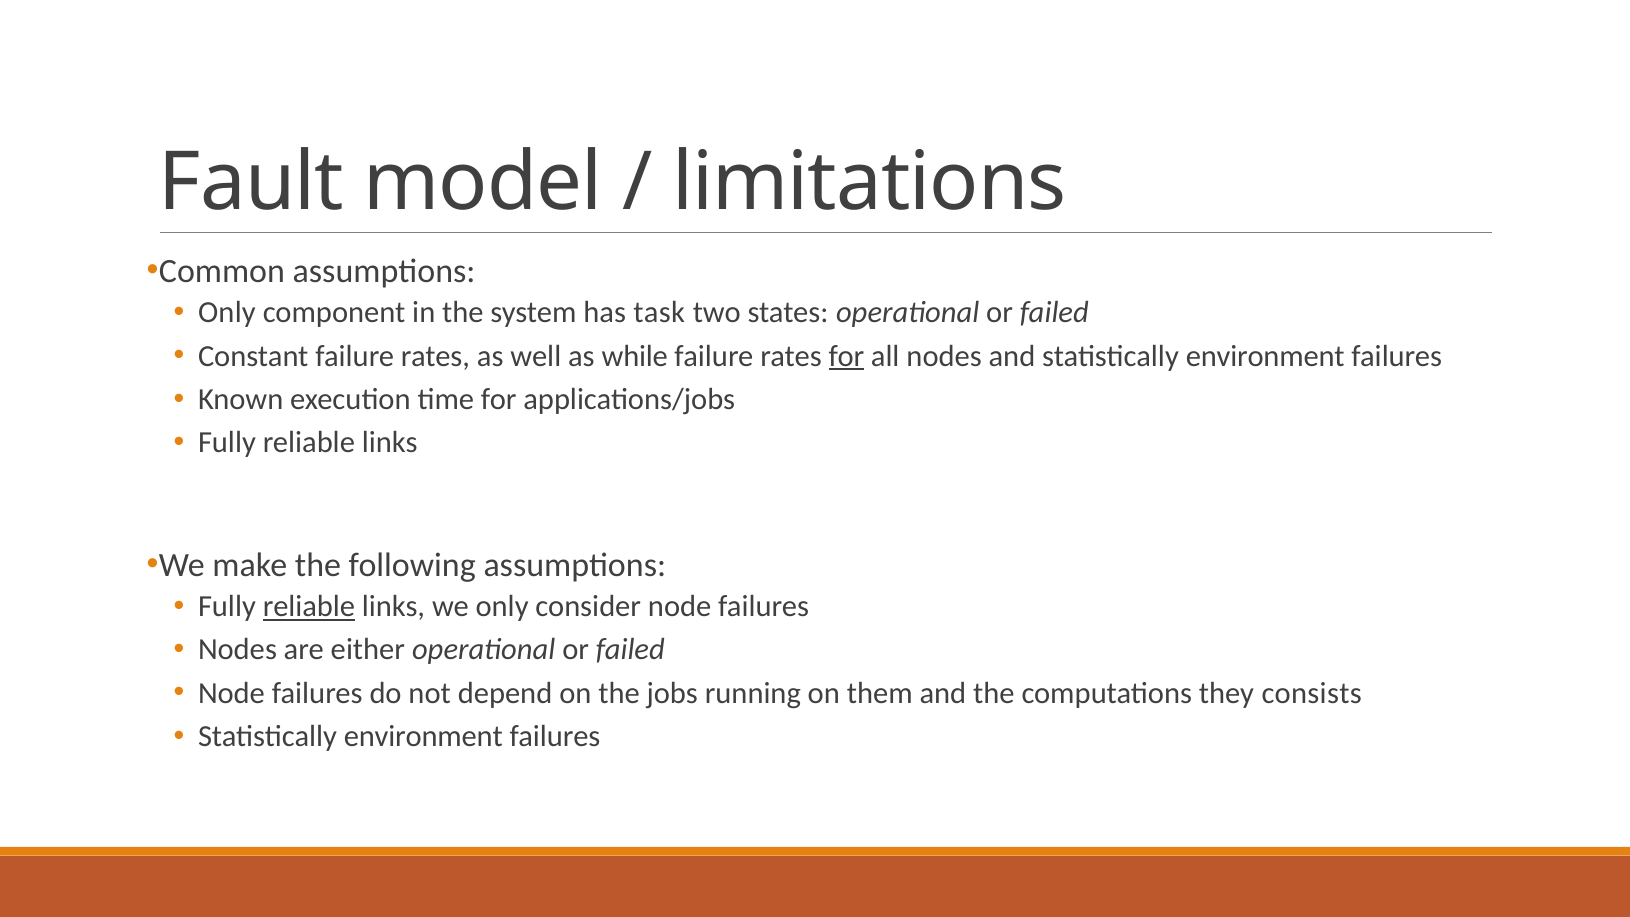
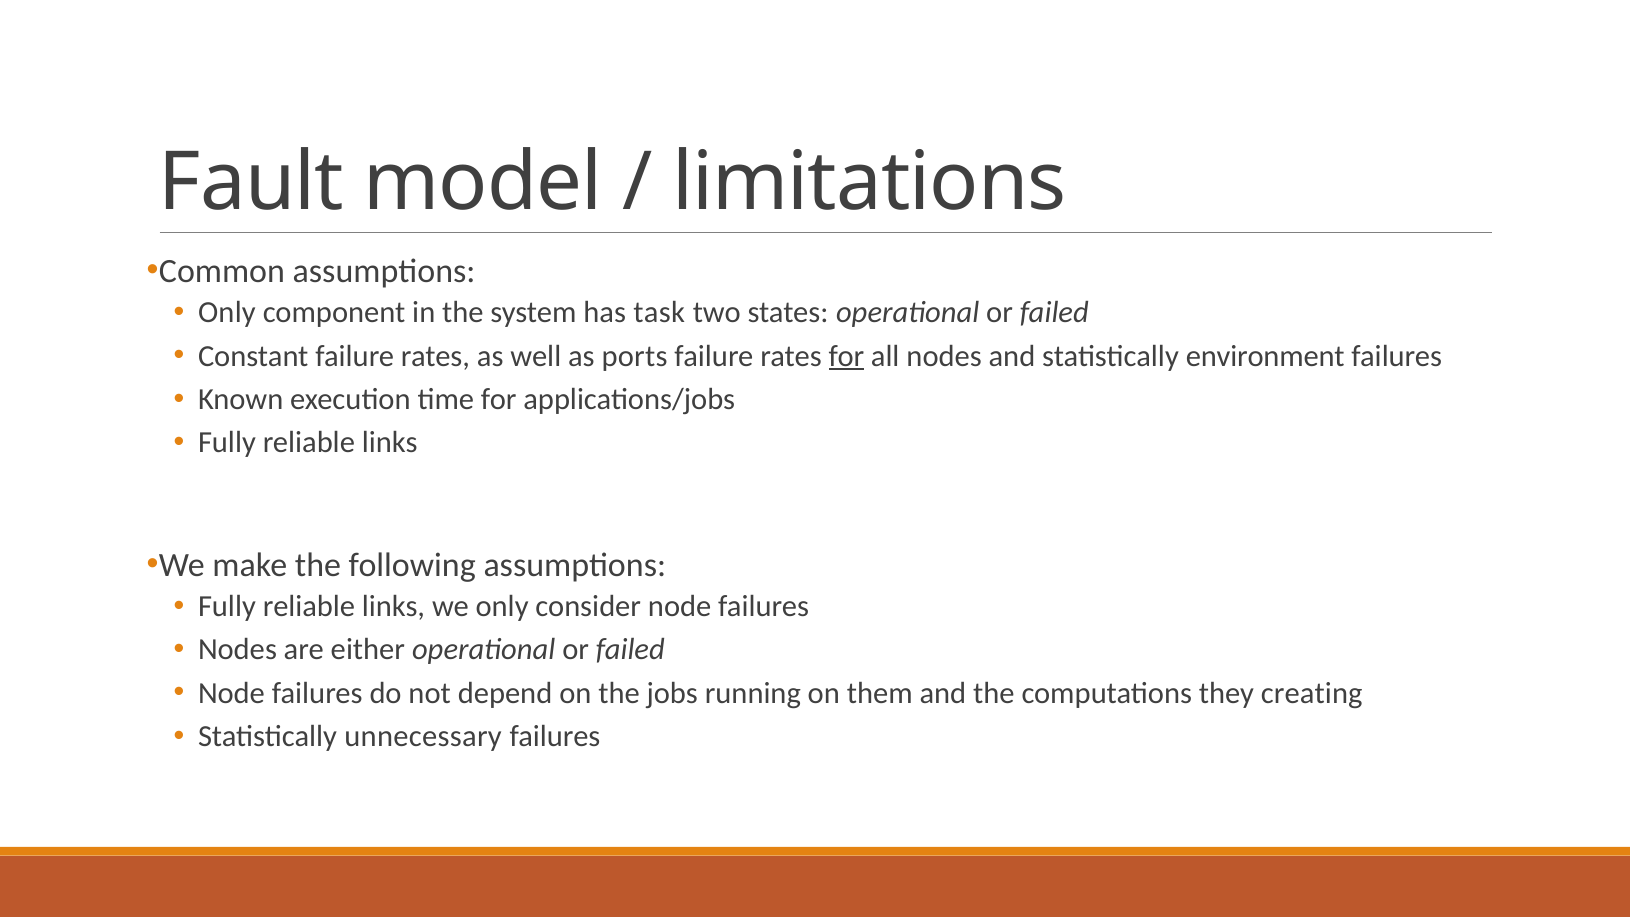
while: while -> ports
reliable at (309, 607) underline: present -> none
consists: consists -> creating
environment at (423, 736): environment -> unnecessary
